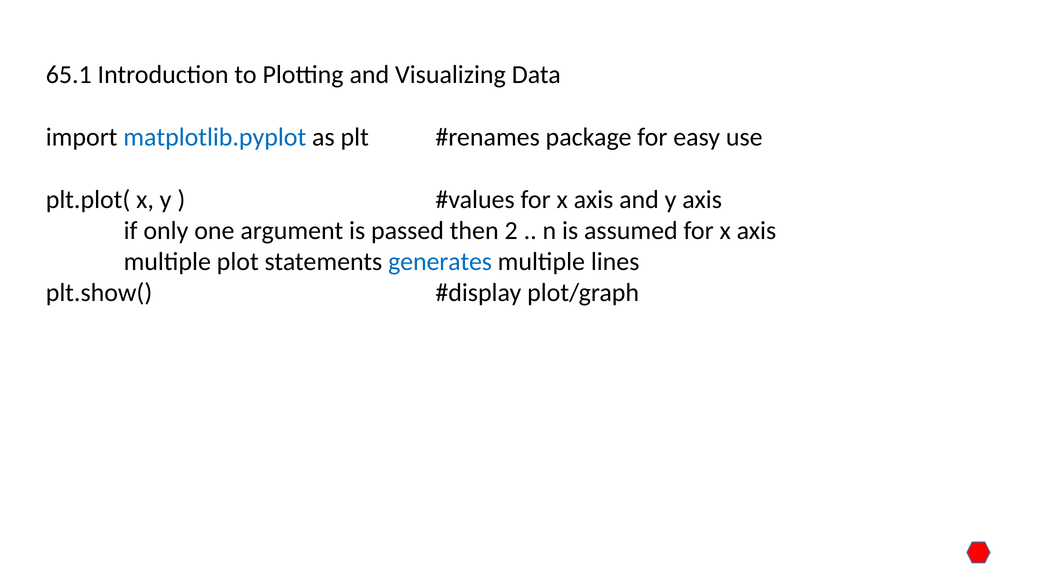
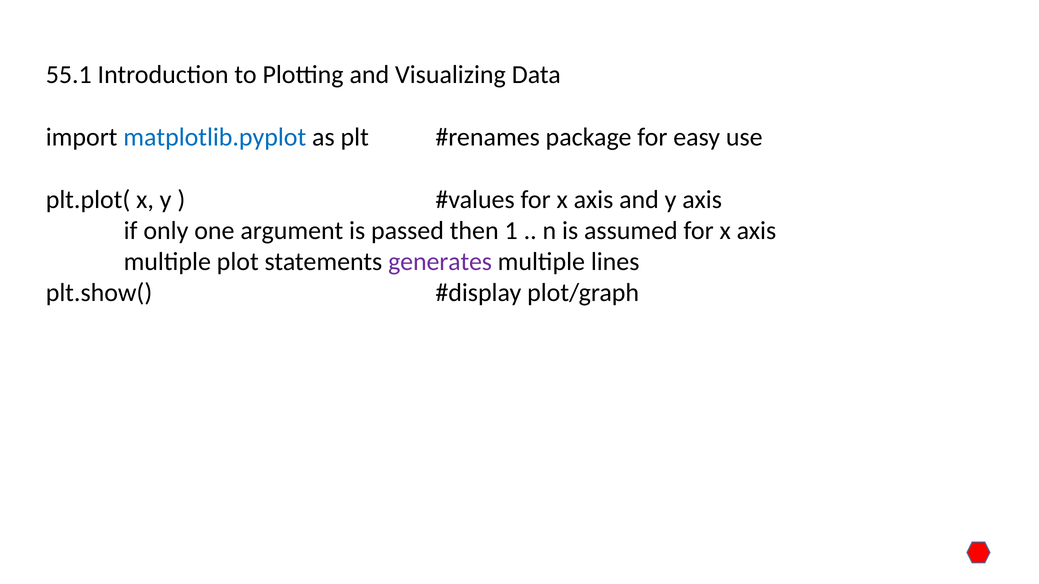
65.1: 65.1 -> 55.1
2: 2 -> 1
generates colour: blue -> purple
